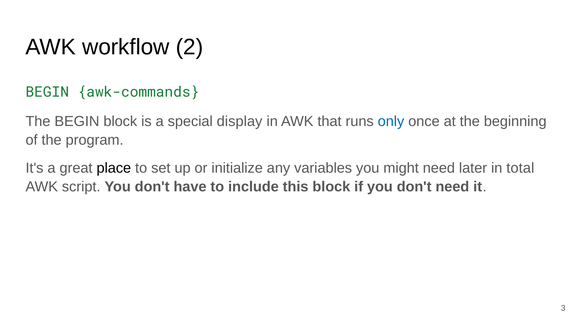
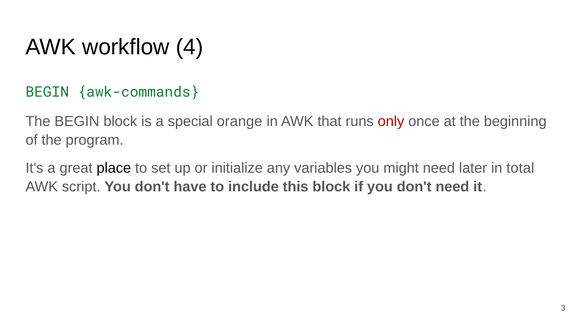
2: 2 -> 4
display: display -> orange
only colour: blue -> red
